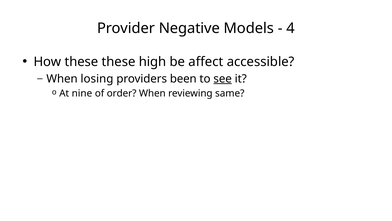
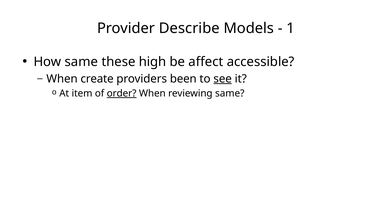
Negative: Negative -> Describe
4: 4 -> 1
How these: these -> same
losing: losing -> create
nine: nine -> item
order underline: none -> present
